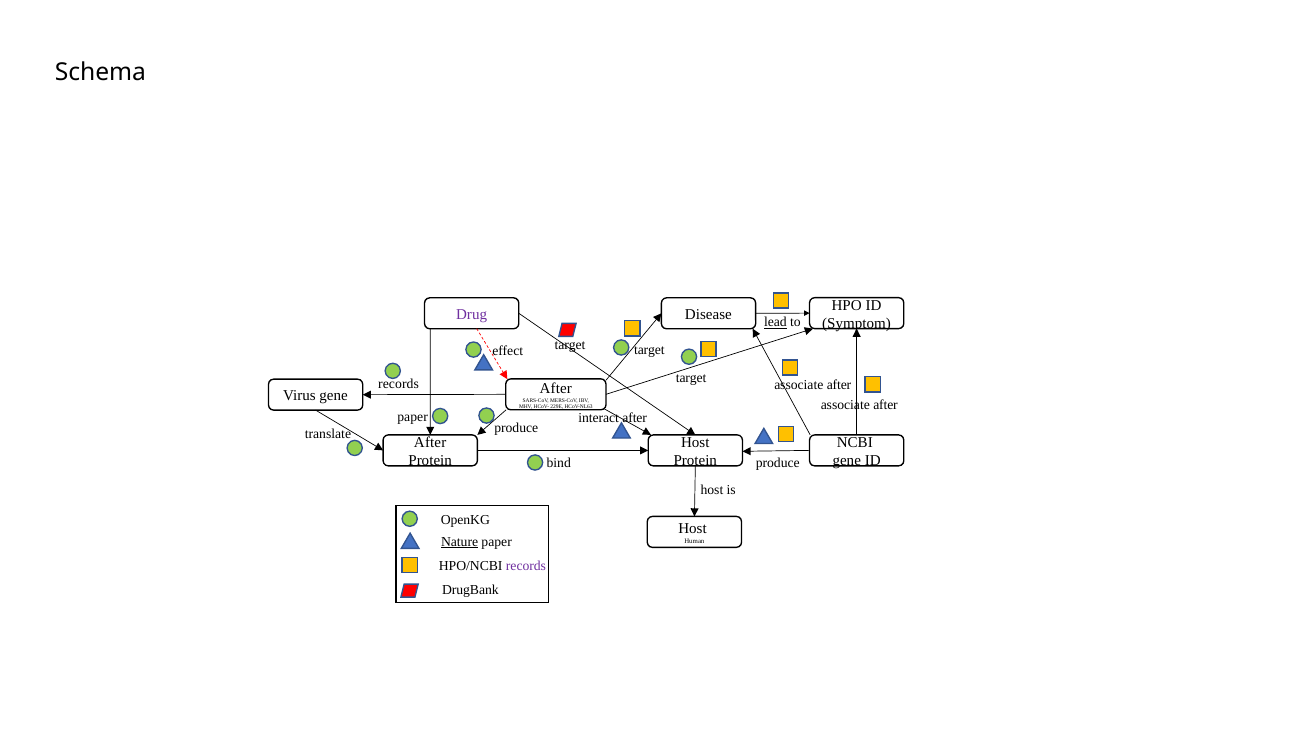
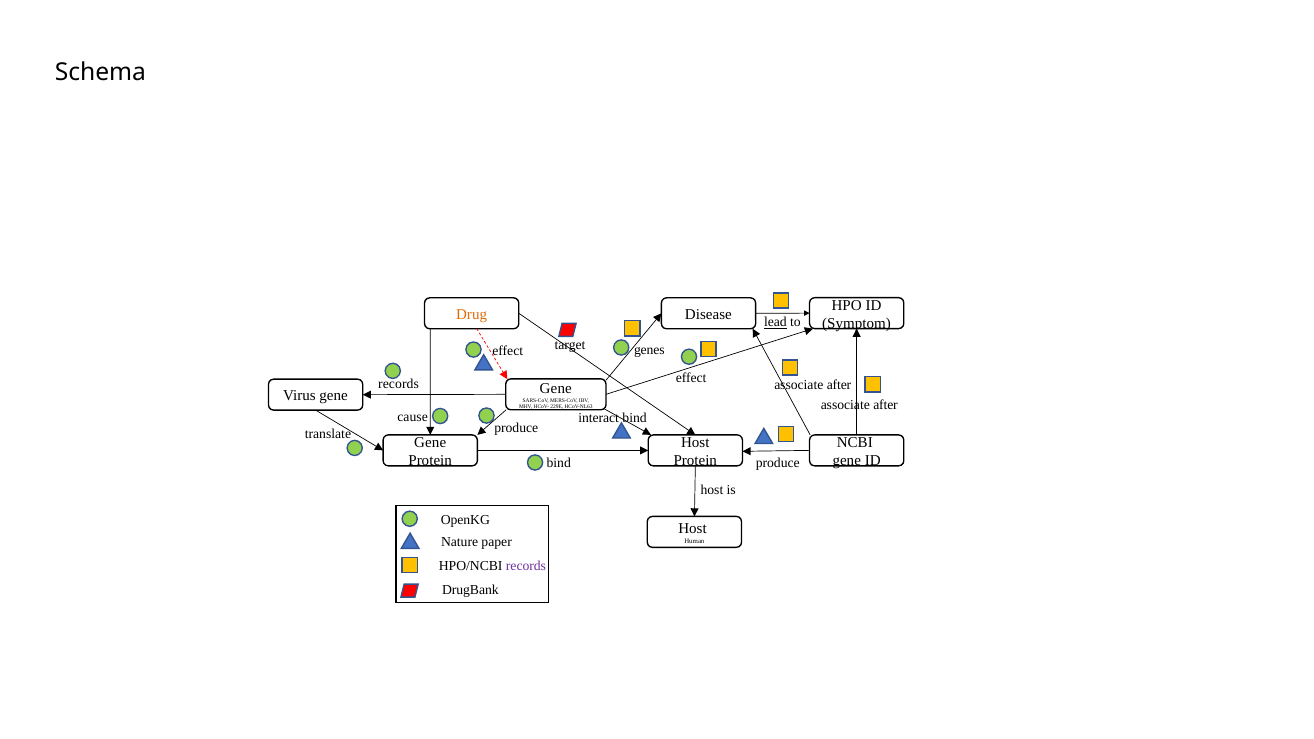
Drug colour: purple -> orange
target at (649, 350): target -> genes
target at (691, 379): target -> effect
After at (556, 389): After -> Gene
paper at (413, 417): paper -> cause
interact after: after -> bind
After at (430, 442): After -> Gene
Nature underline: present -> none
